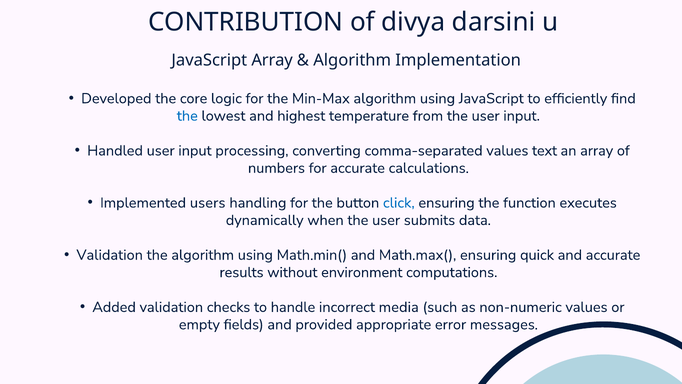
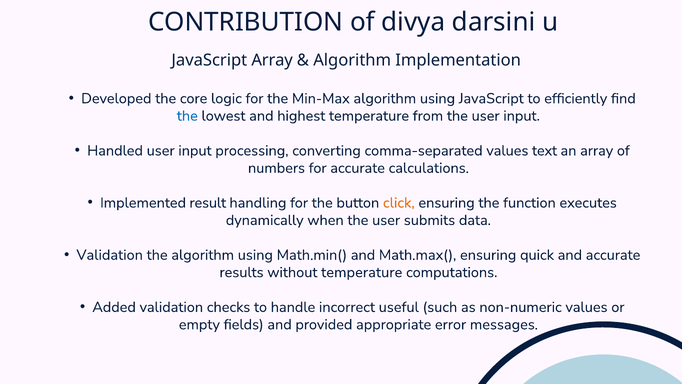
users: users -> result
click colour: blue -> orange
without environment: environment -> temperature
media: media -> useful
